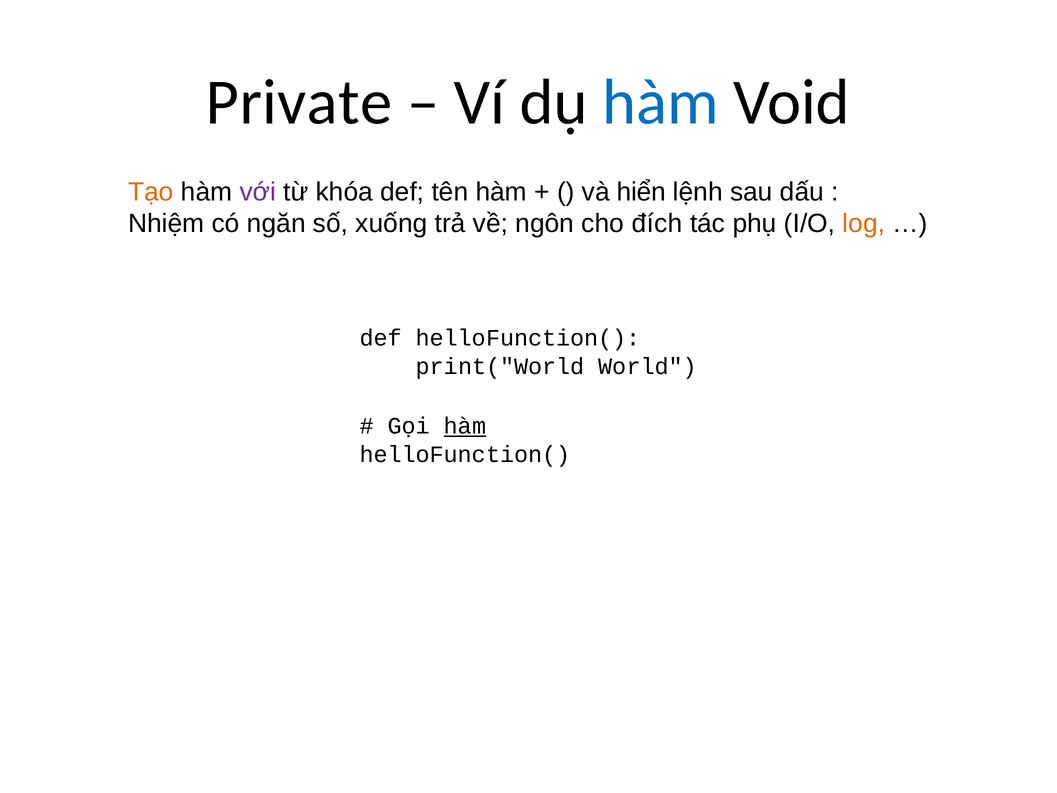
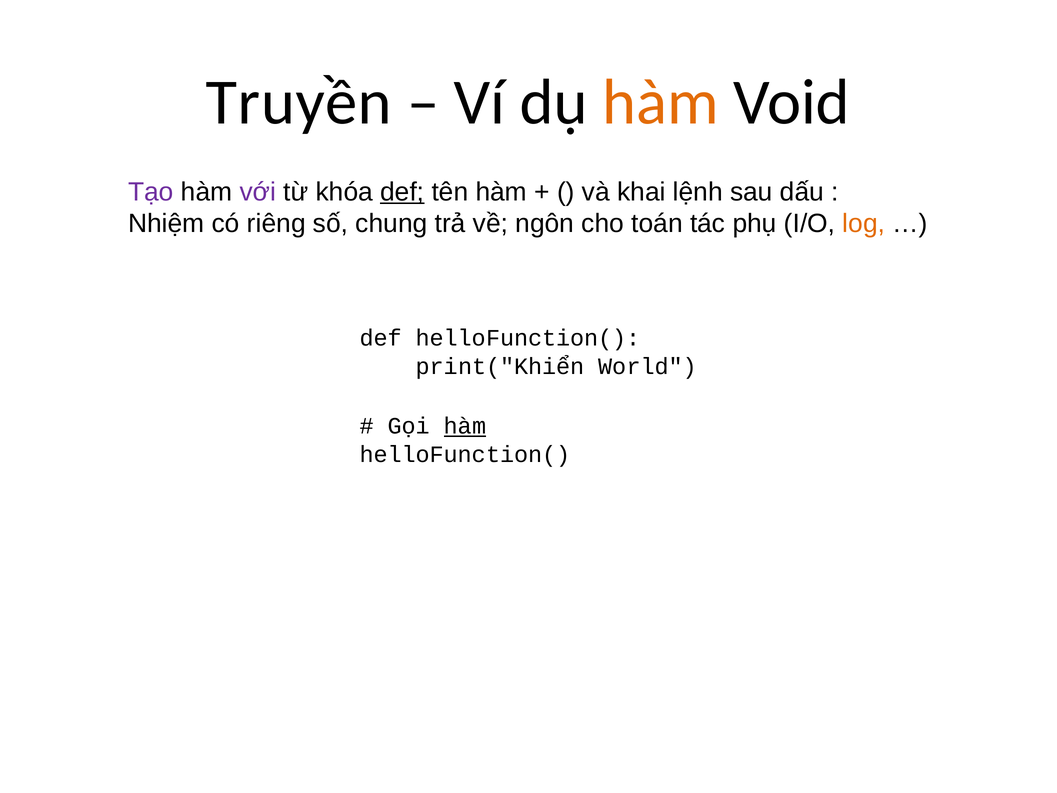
Private: Private -> Truyền
hàm at (660, 102) colour: blue -> orange
Tạo colour: orange -> purple
def at (402, 192) underline: none -> present
hiển: hiển -> khai
ngăn: ngăn -> riêng
xuống: xuống -> chung
đích: đích -> toán
print("World: print("World -> print("Khiển
